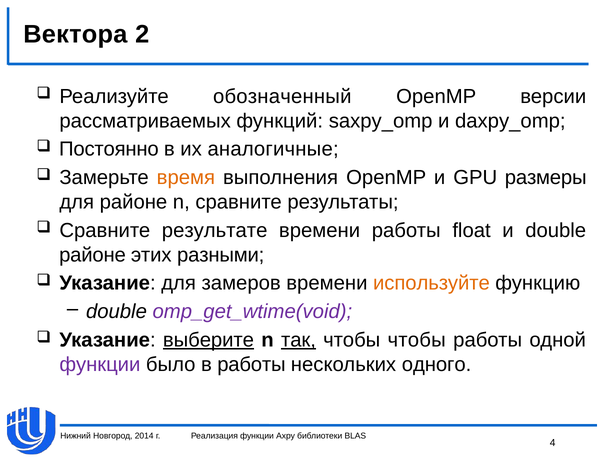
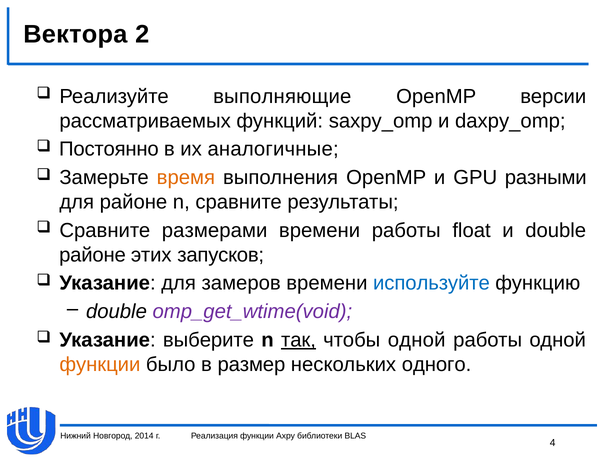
обозначенный: обозначенный -> выполняющие
размеры: размеры -> разными
результате: результате -> размерами
разными: разными -> запусков
используйте colour: orange -> blue
выберите underline: present -> none
чтобы чтобы: чтобы -> одной
функции at (100, 364) colour: purple -> orange
в работы: работы -> размер
